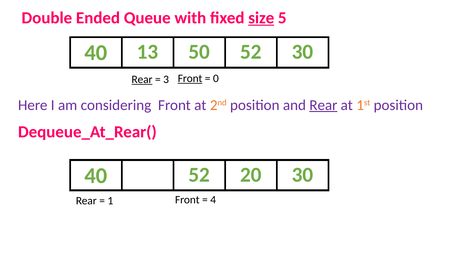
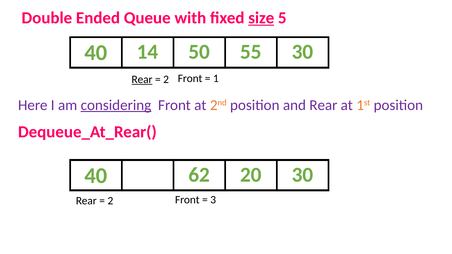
13: 13 -> 14
50 52: 52 -> 55
Front at (190, 79) underline: present -> none
0: 0 -> 1
3 at (166, 80): 3 -> 2
considering underline: none -> present
Rear at (323, 105) underline: present -> none
40 52: 52 -> 62
4: 4 -> 3
1 at (110, 201): 1 -> 2
